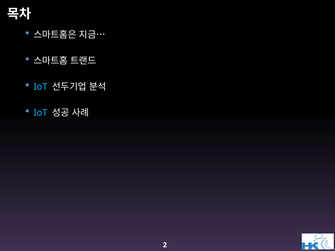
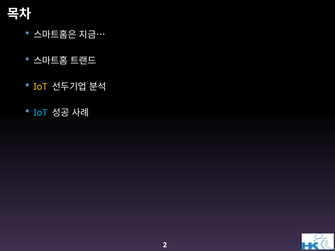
IoT at (41, 87) colour: light blue -> yellow
